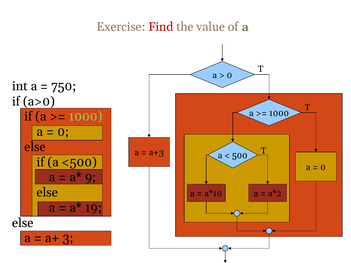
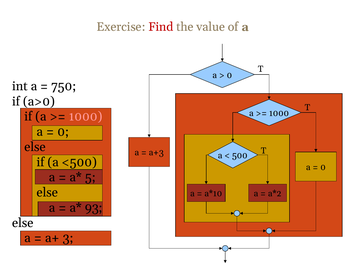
1000 at (86, 117) colour: light green -> pink
9: 9 -> 5
19: 19 -> 93
